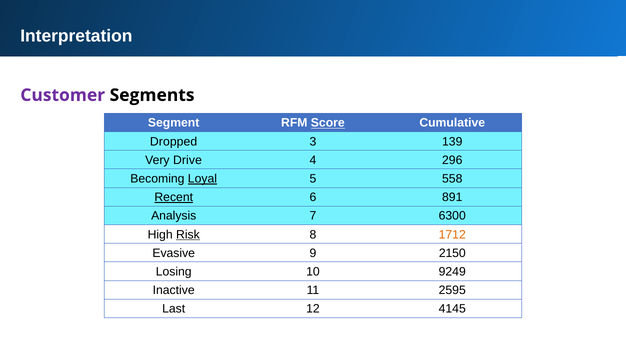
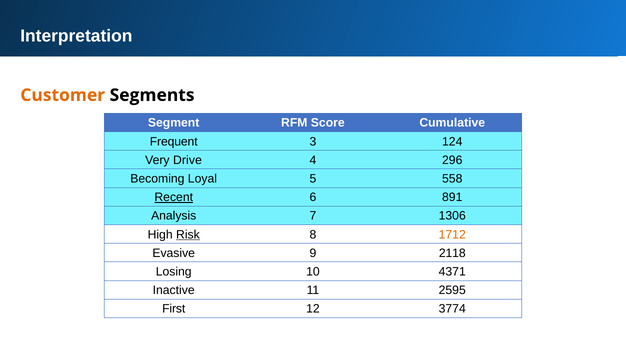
Customer colour: purple -> orange
Score underline: present -> none
Dropped: Dropped -> Frequent
139: 139 -> 124
Loyal underline: present -> none
6300: 6300 -> 1306
2150: 2150 -> 2118
9249: 9249 -> 4371
Last: Last -> First
4145: 4145 -> 3774
